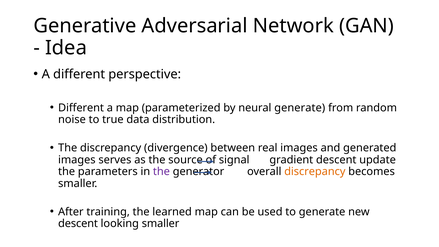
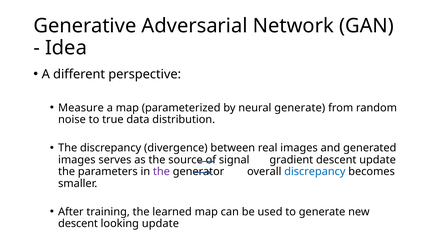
Different at (81, 108): Different -> Measure
discrepancy at (315, 172) colour: orange -> blue
looking smaller: smaller -> update
